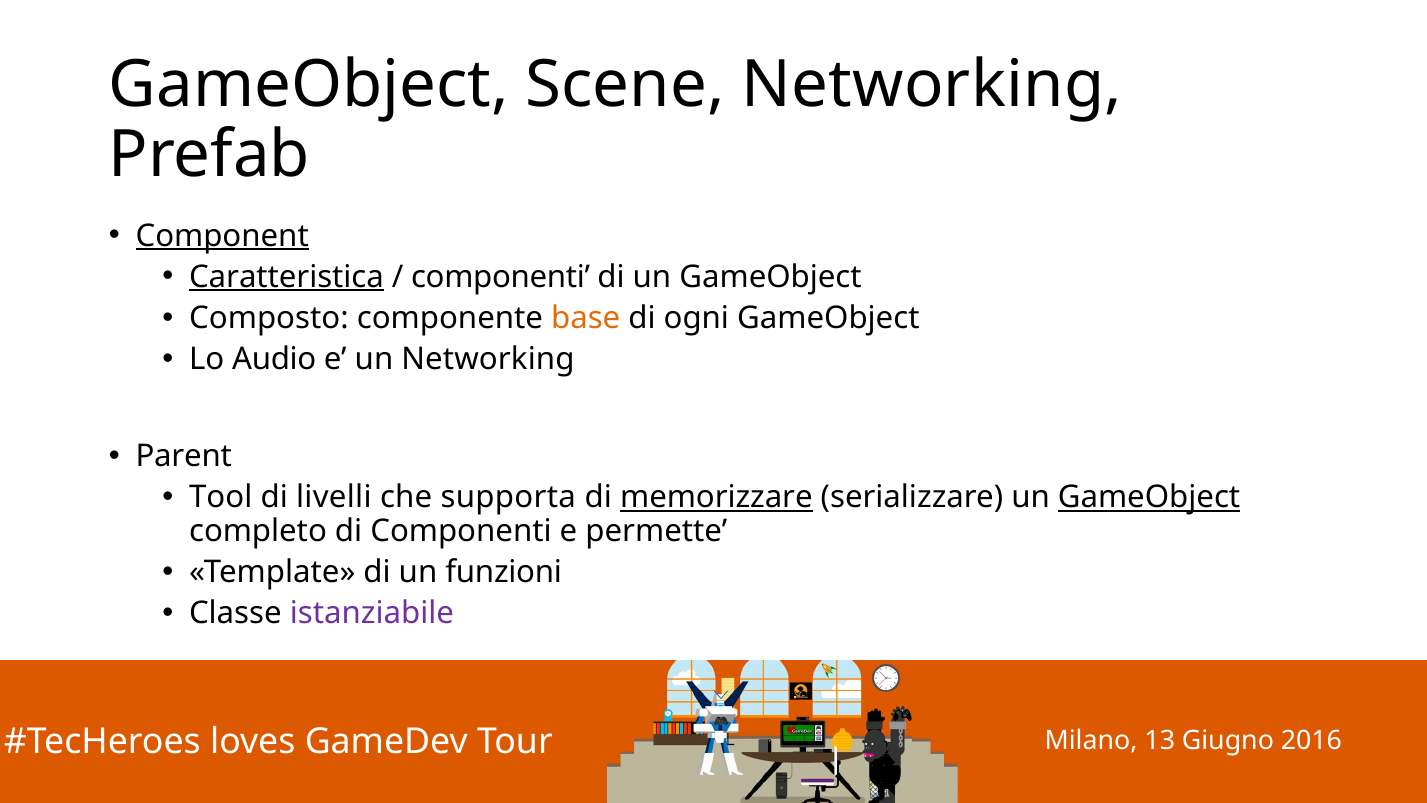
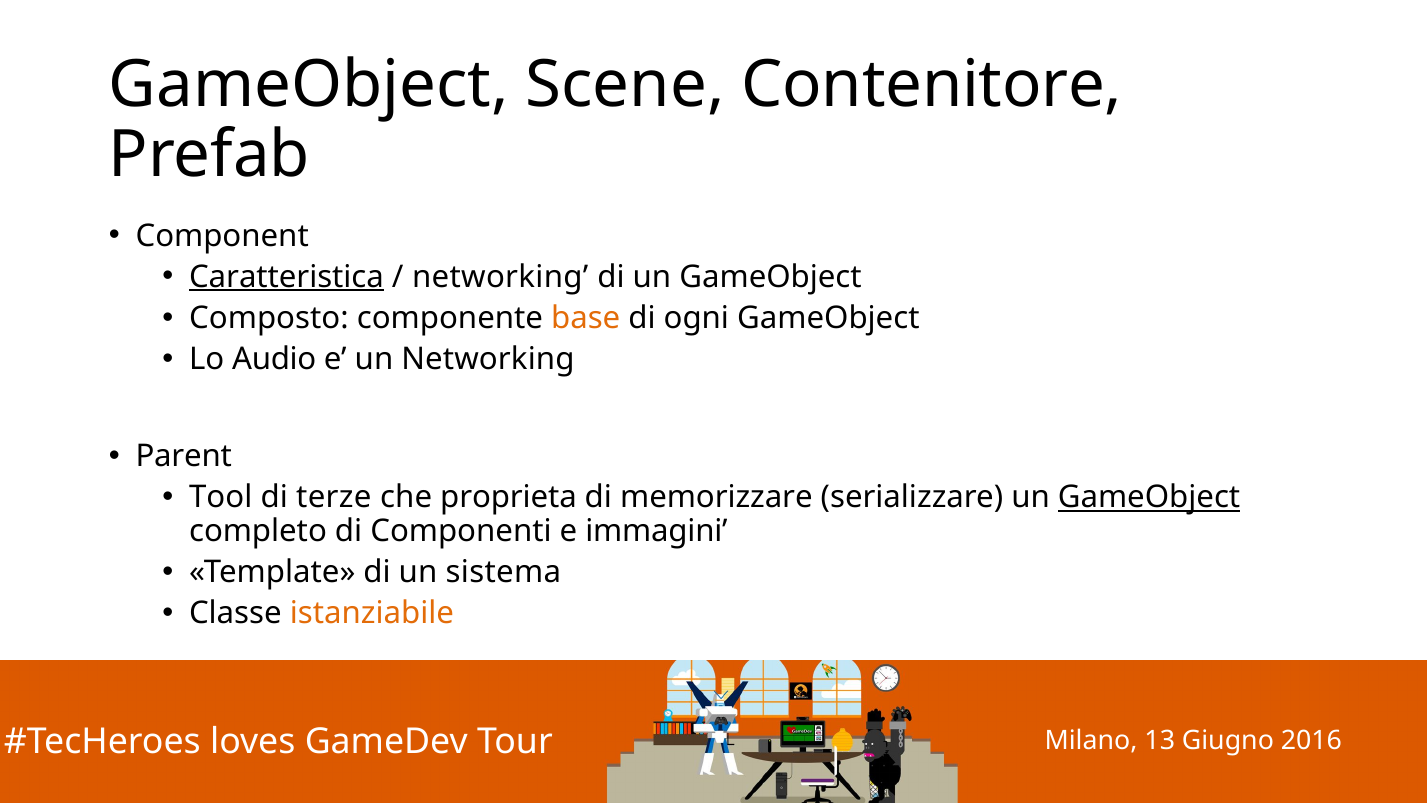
Scene Networking: Networking -> Contenitore
Component underline: present -> none
componenti at (501, 277): componenti -> networking
livelli: livelli -> terze
supporta: supporta -> proprieta
memorizzare underline: present -> none
permette: permette -> immagini
funzioni: funzioni -> sistema
istanziabile colour: purple -> orange
